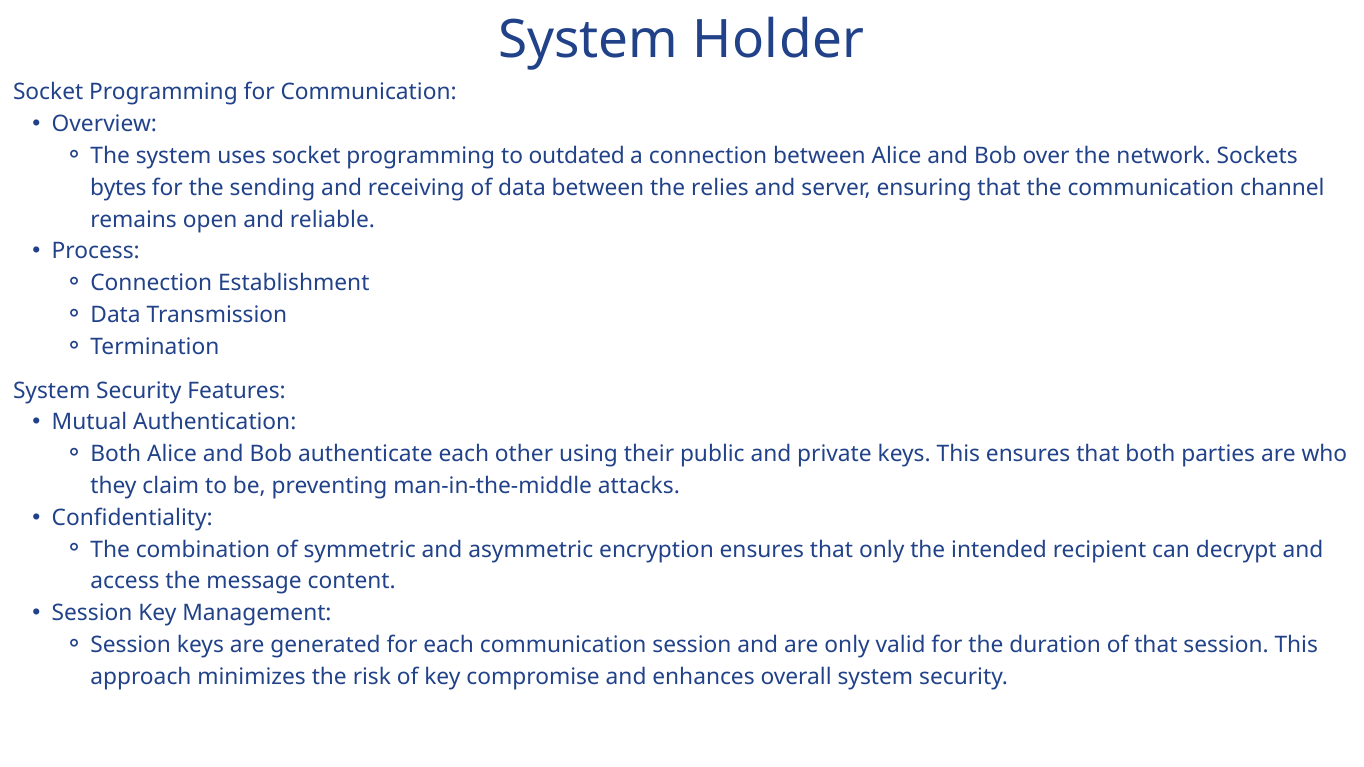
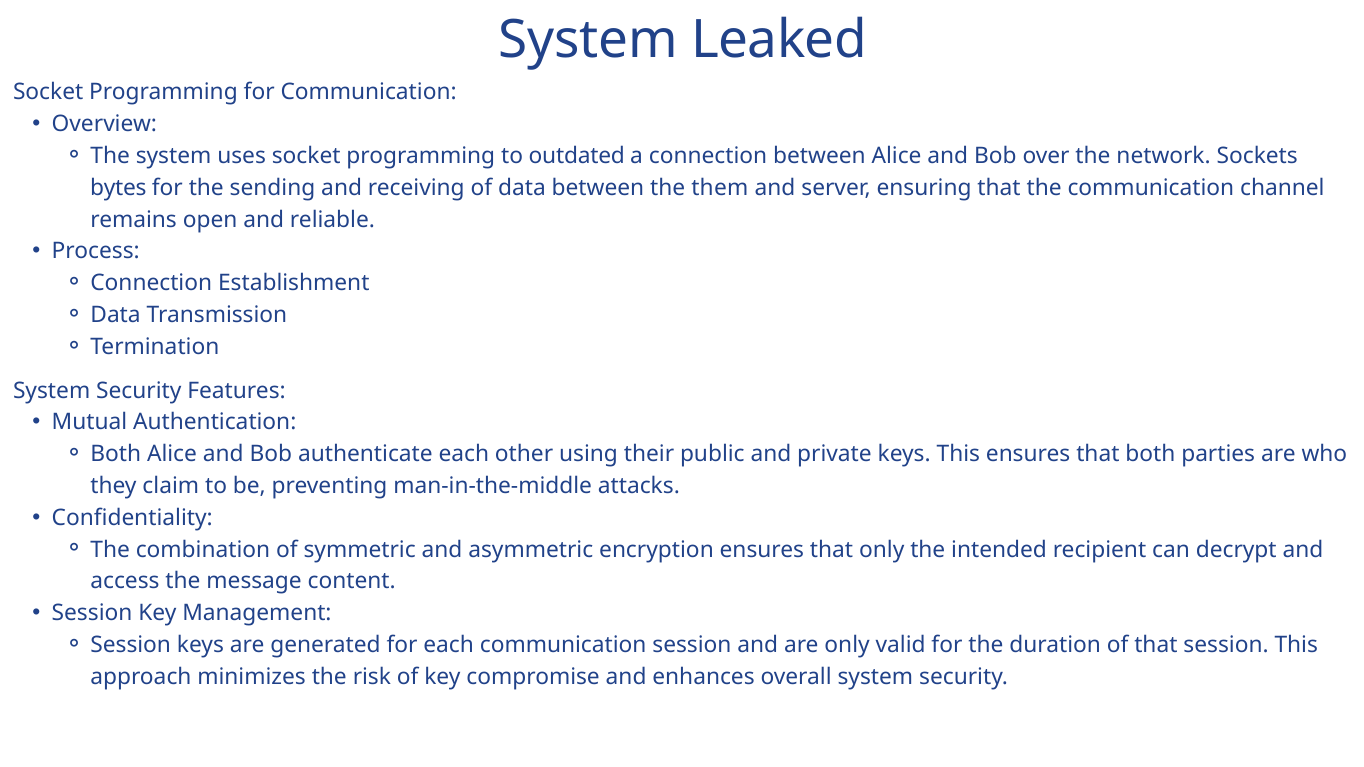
Holder: Holder -> Leaked
relies: relies -> them
